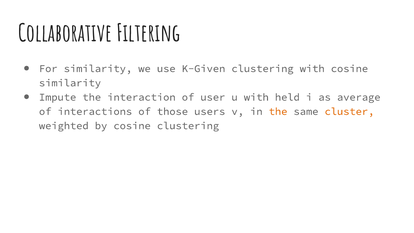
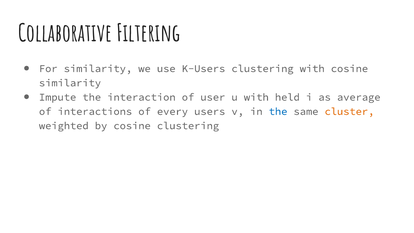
K-Given: K-Given -> K-Users
those: those -> every
the at (278, 111) colour: orange -> blue
